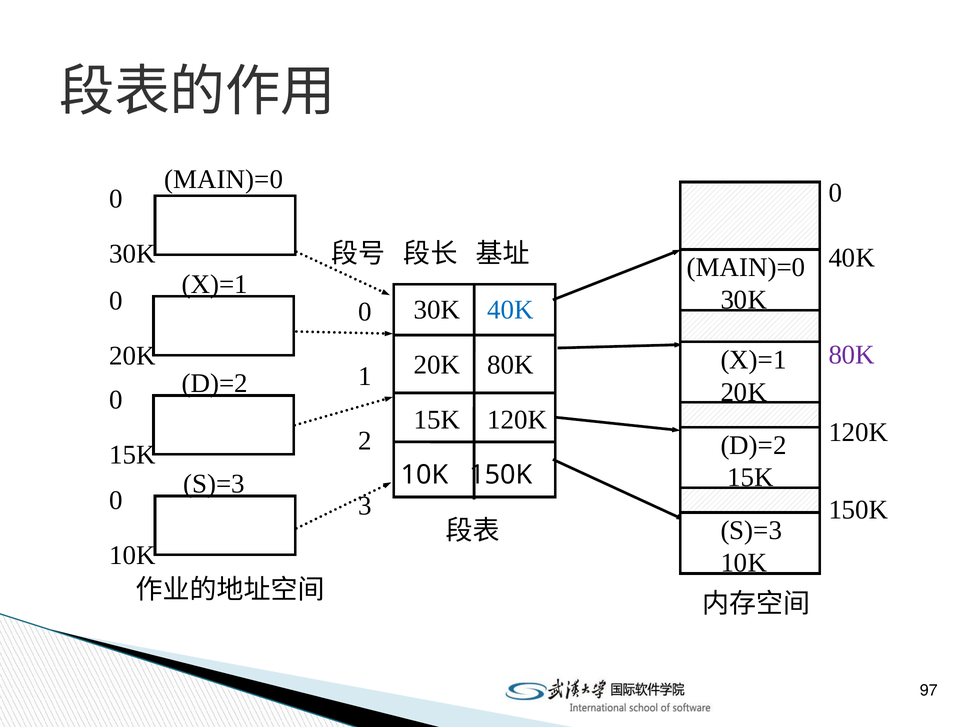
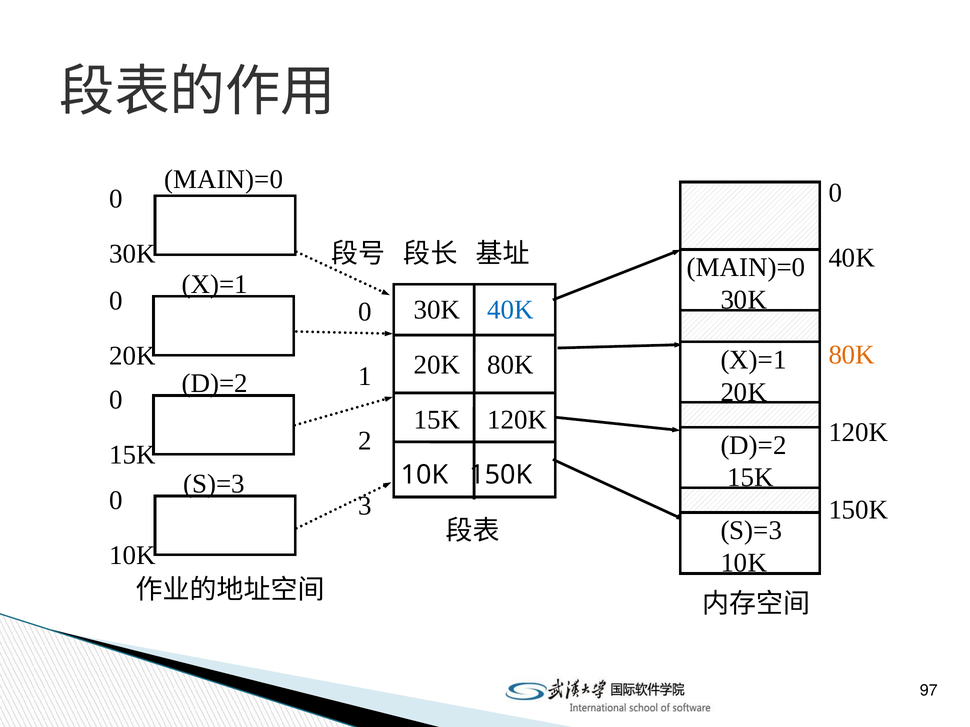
80K at (852, 355) colour: purple -> orange
